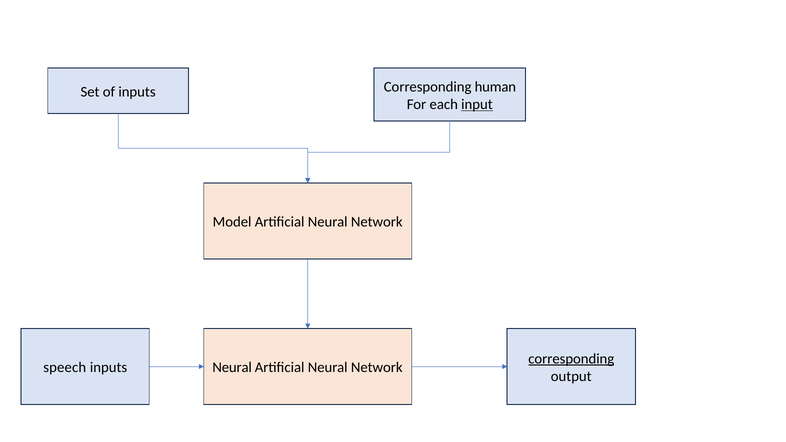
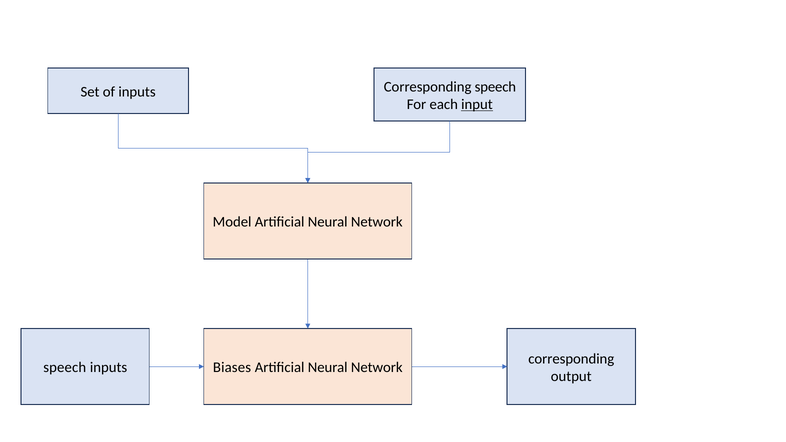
Corresponding human: human -> speech
corresponding at (571, 359) underline: present -> none
Neural at (232, 368): Neural -> Biases
